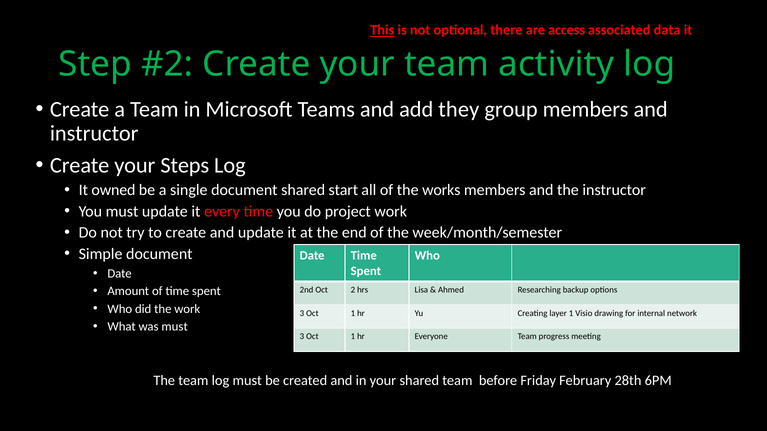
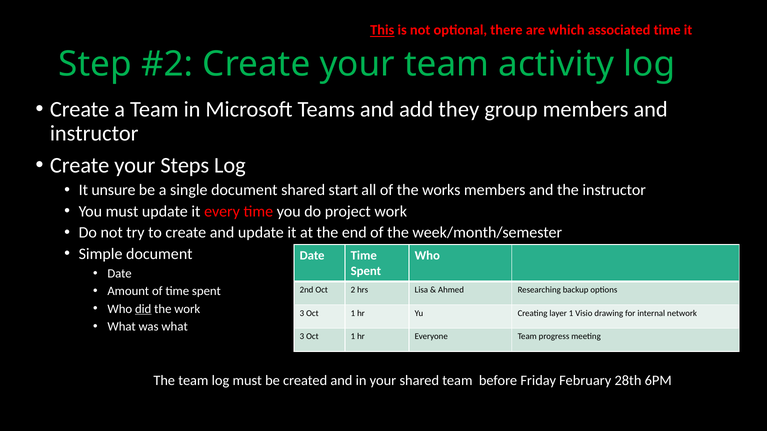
access: access -> which
associated data: data -> time
owned: owned -> unsure
did underline: none -> present
was must: must -> what
